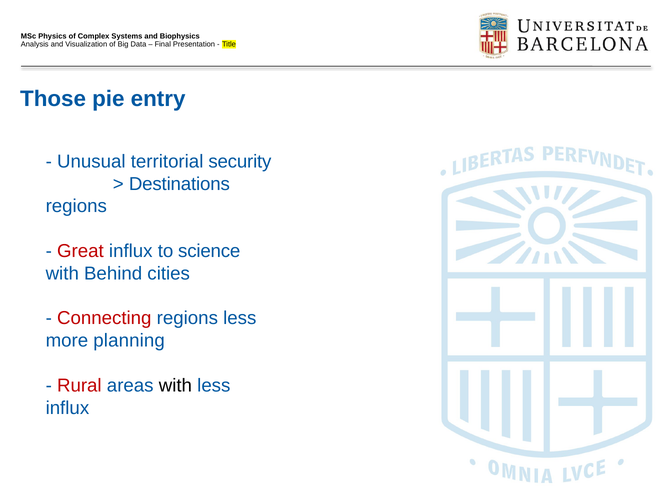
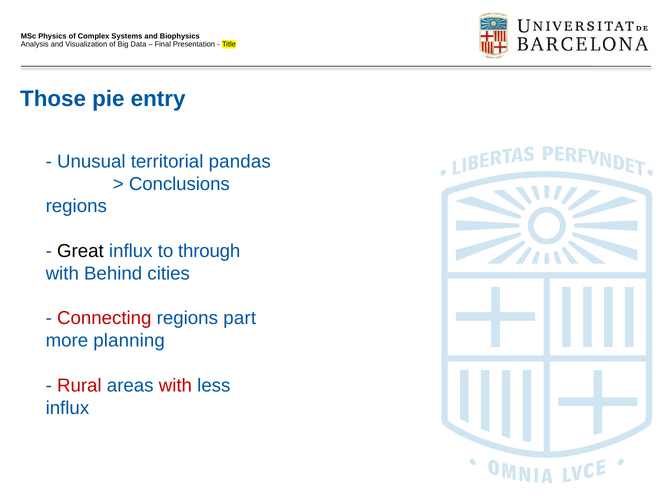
security: security -> pandas
Destinations: Destinations -> Conclusions
Great colour: red -> black
science: science -> through
regions less: less -> part
with at (175, 386) colour: black -> red
